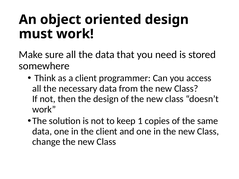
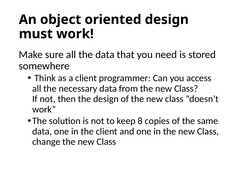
1: 1 -> 8
